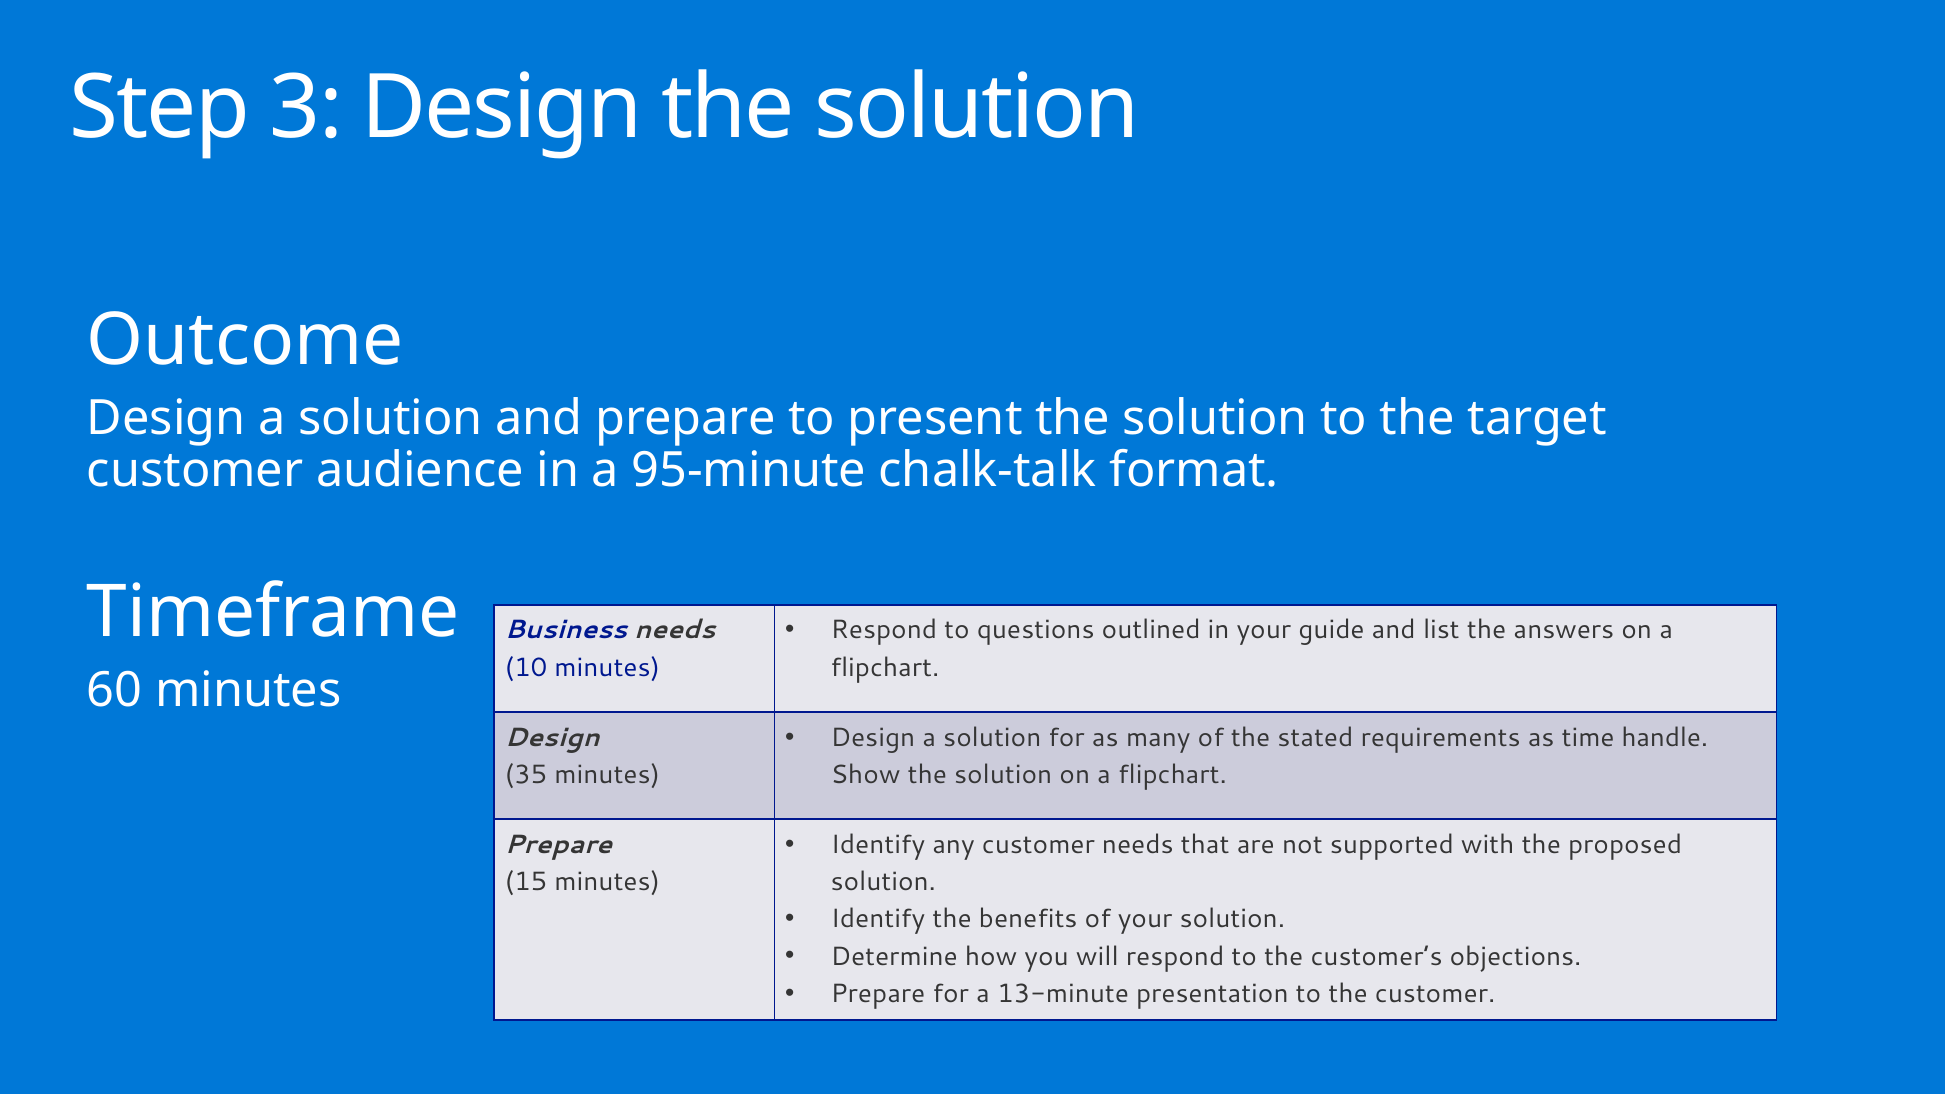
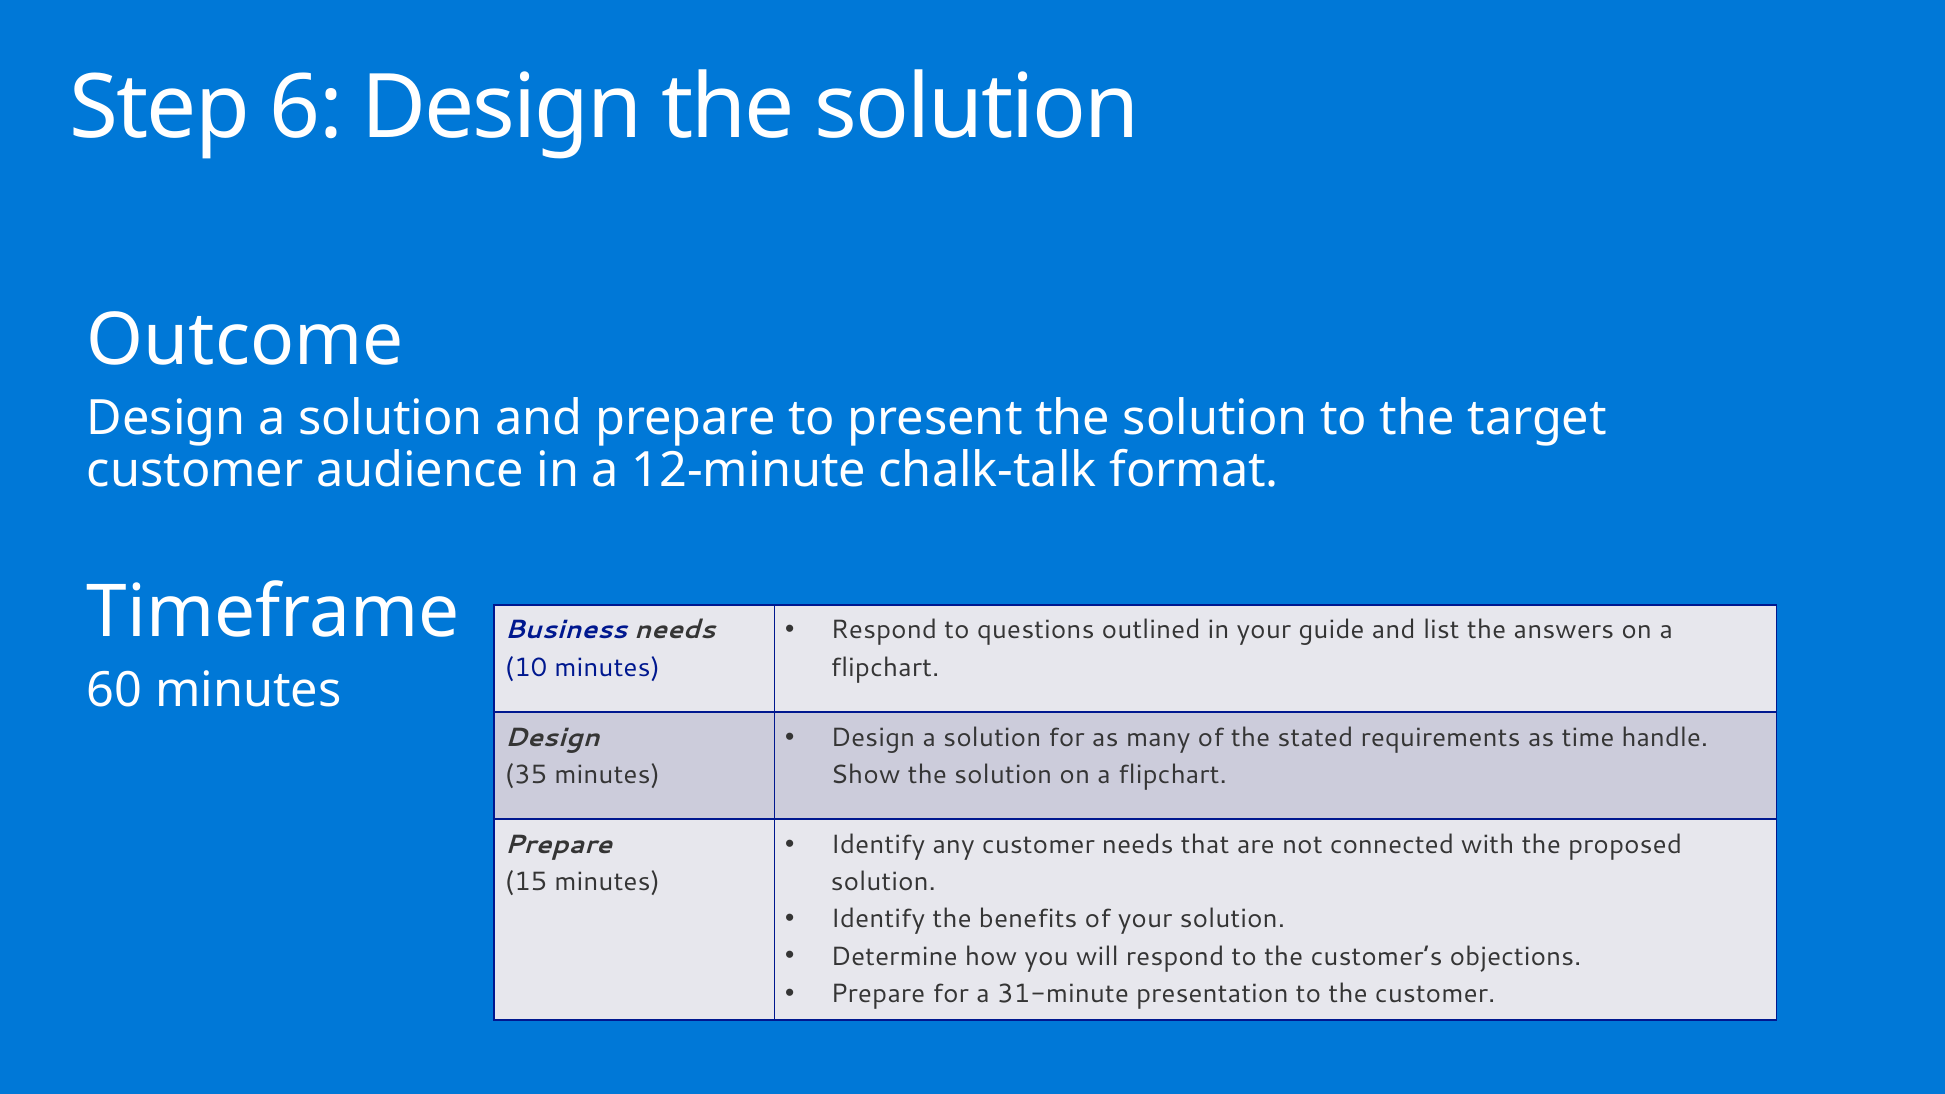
3: 3 -> 6
95-minute: 95-minute -> 12-minute
supported: supported -> connected
13-minute: 13-minute -> 31-minute
